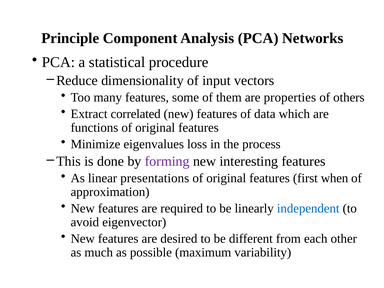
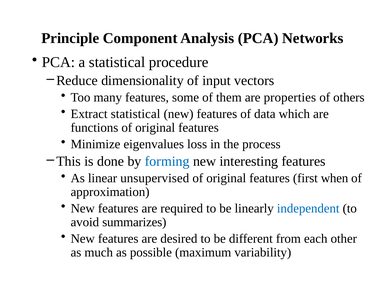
Extract correlated: correlated -> statistical
forming colour: purple -> blue
presentations: presentations -> unsupervised
eigenvector: eigenvector -> summarizes
